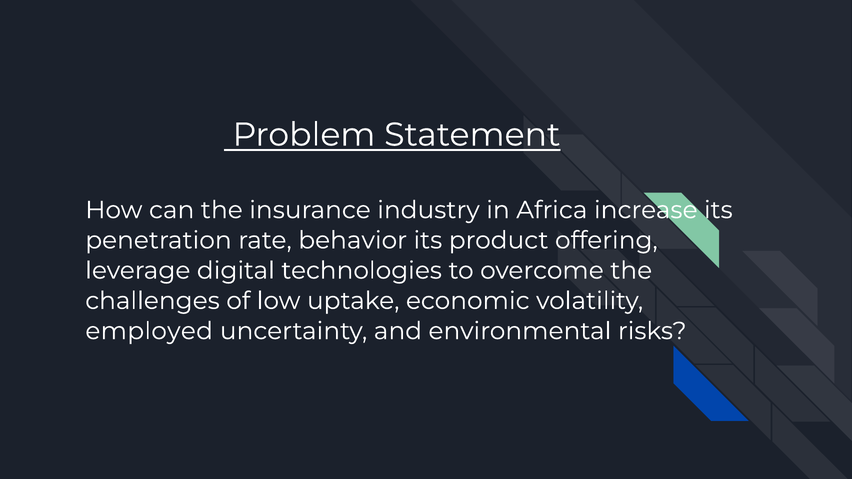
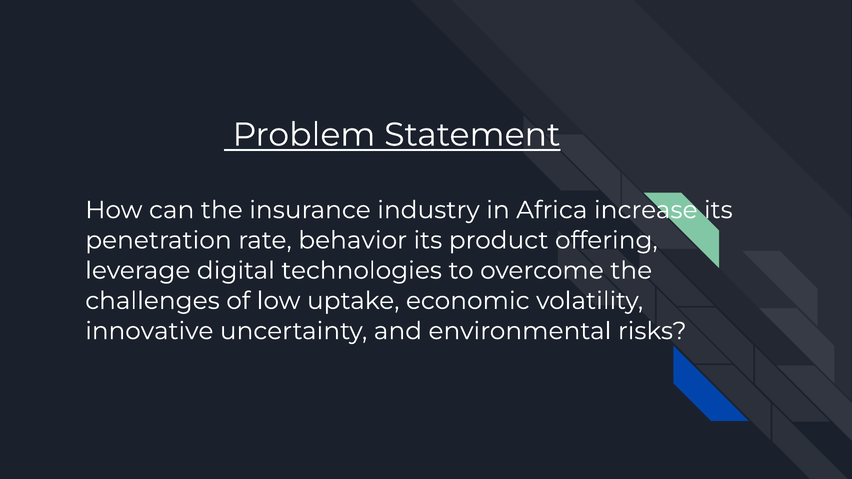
employed: employed -> innovative
